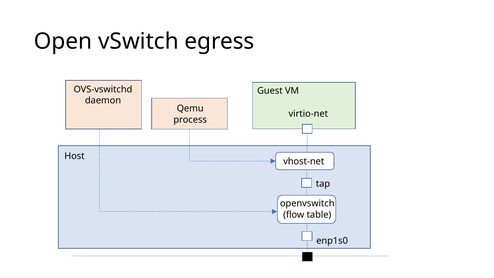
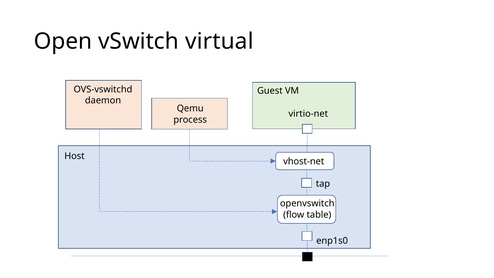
egress: egress -> virtual
